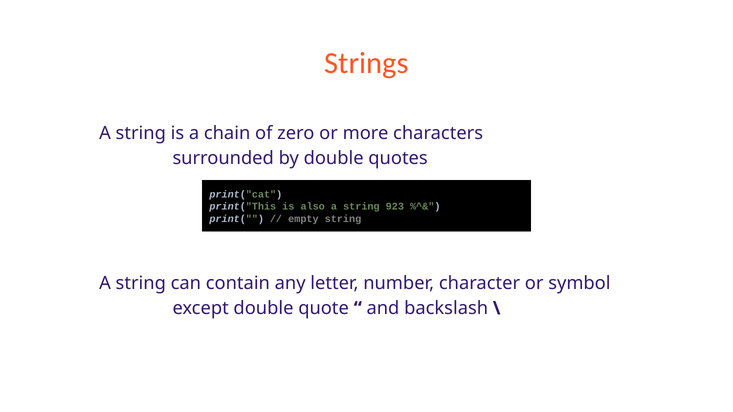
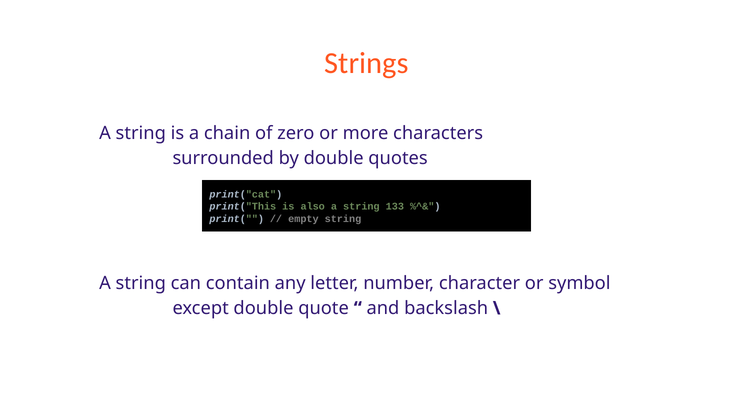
923: 923 -> 133
